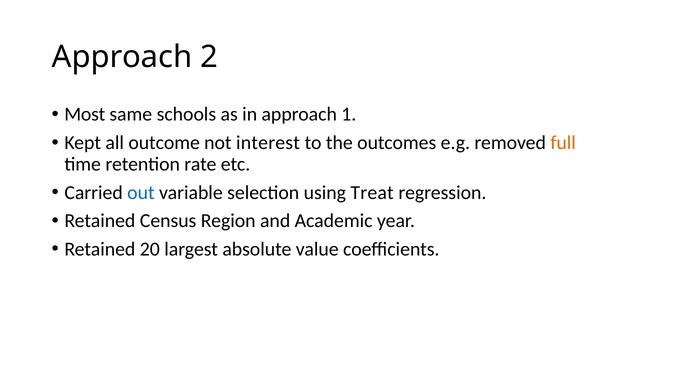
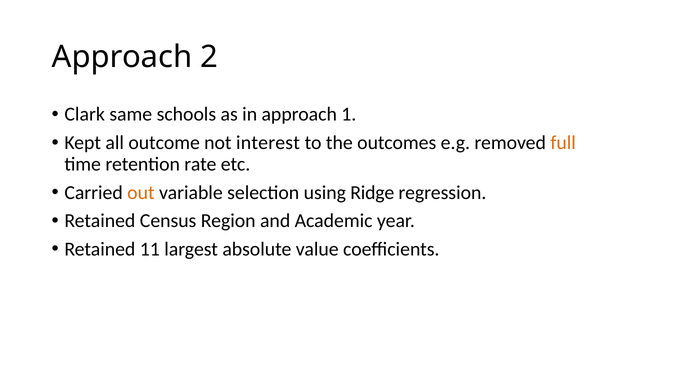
Most: Most -> Clark
out colour: blue -> orange
Treat: Treat -> Ridge
20: 20 -> 11
